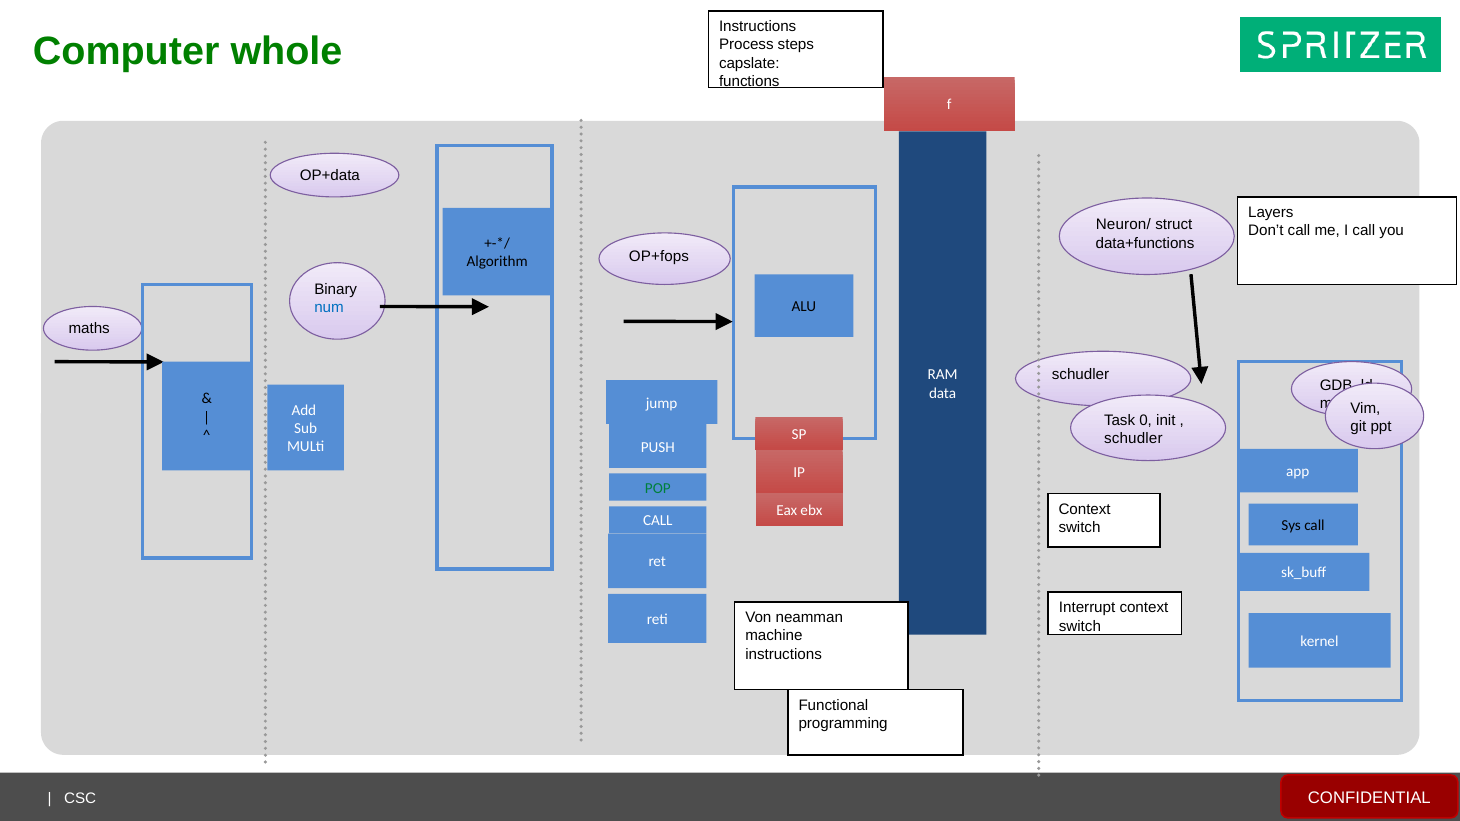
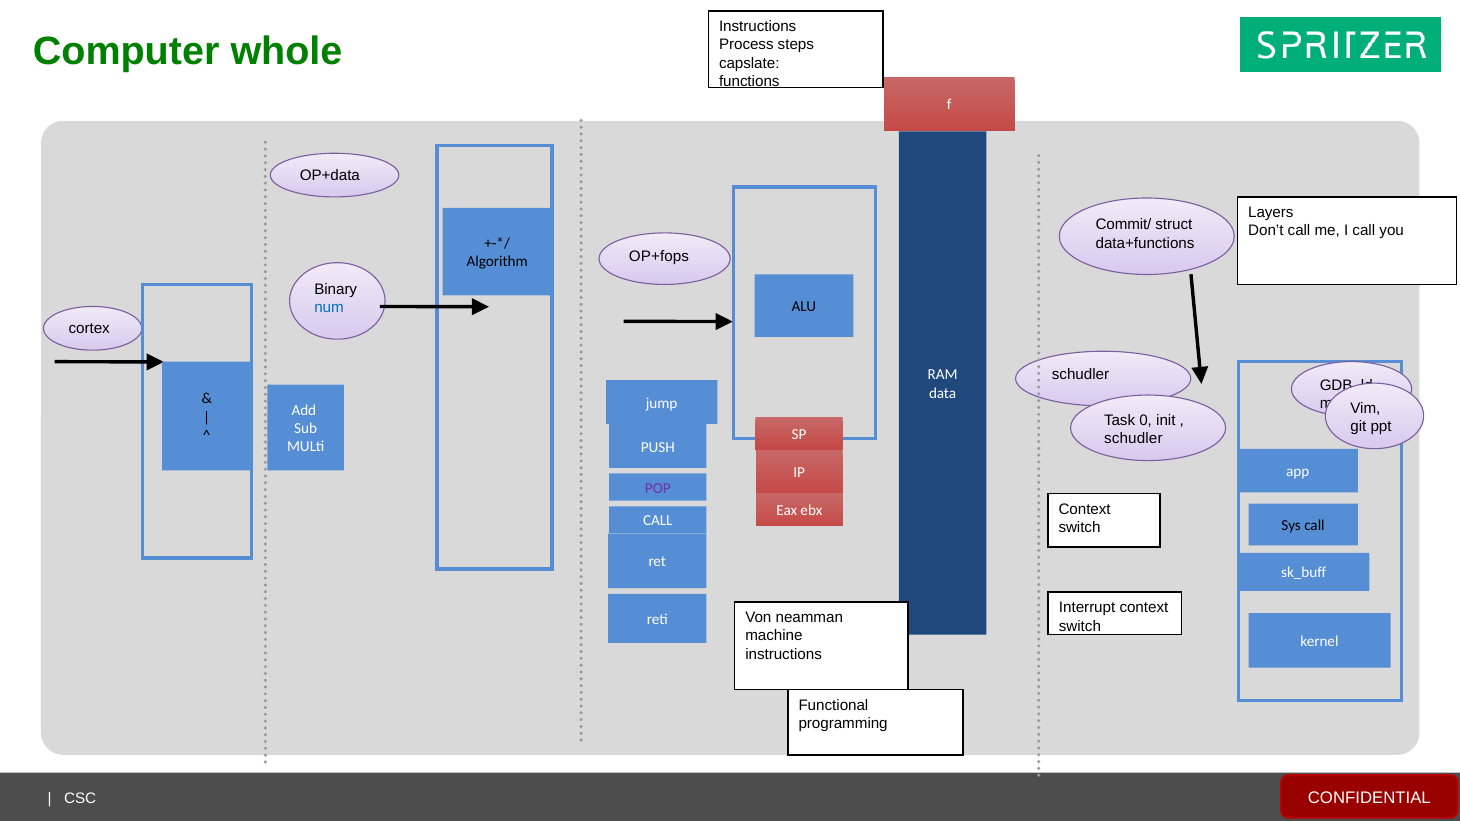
Neuron/: Neuron/ -> Commit/
maths: maths -> cortex
POP colour: green -> purple
